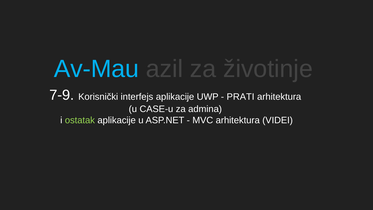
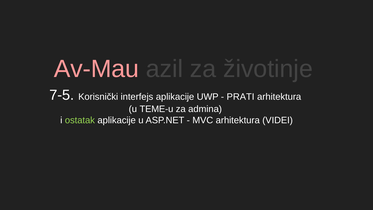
Av-Mau colour: light blue -> pink
7-9: 7-9 -> 7-5
CASE-u: CASE-u -> TEME-u
